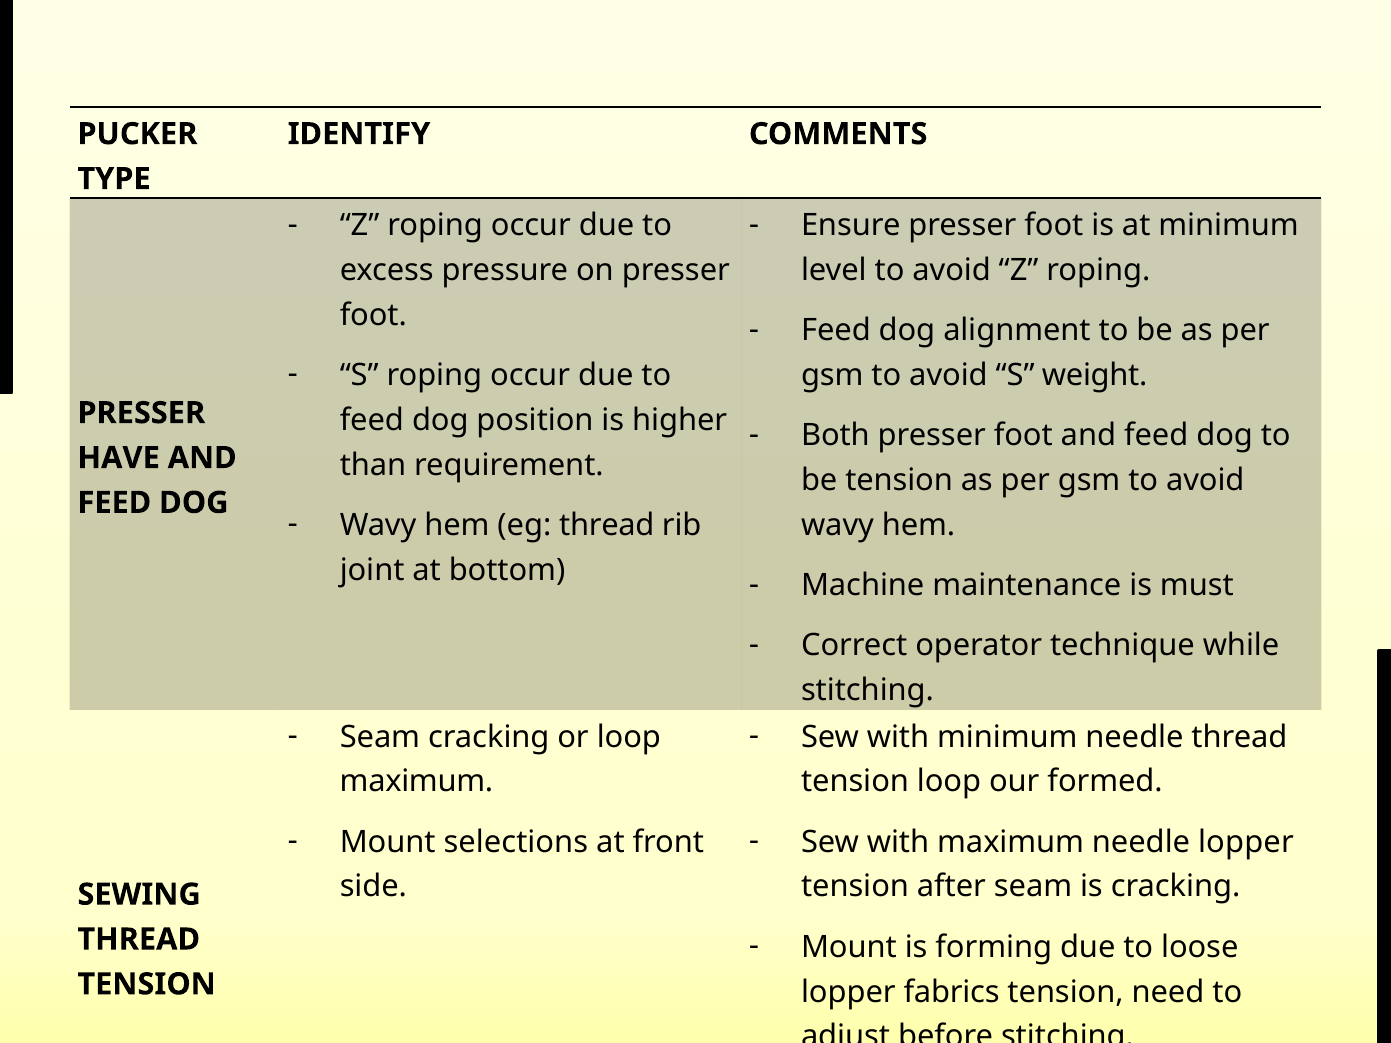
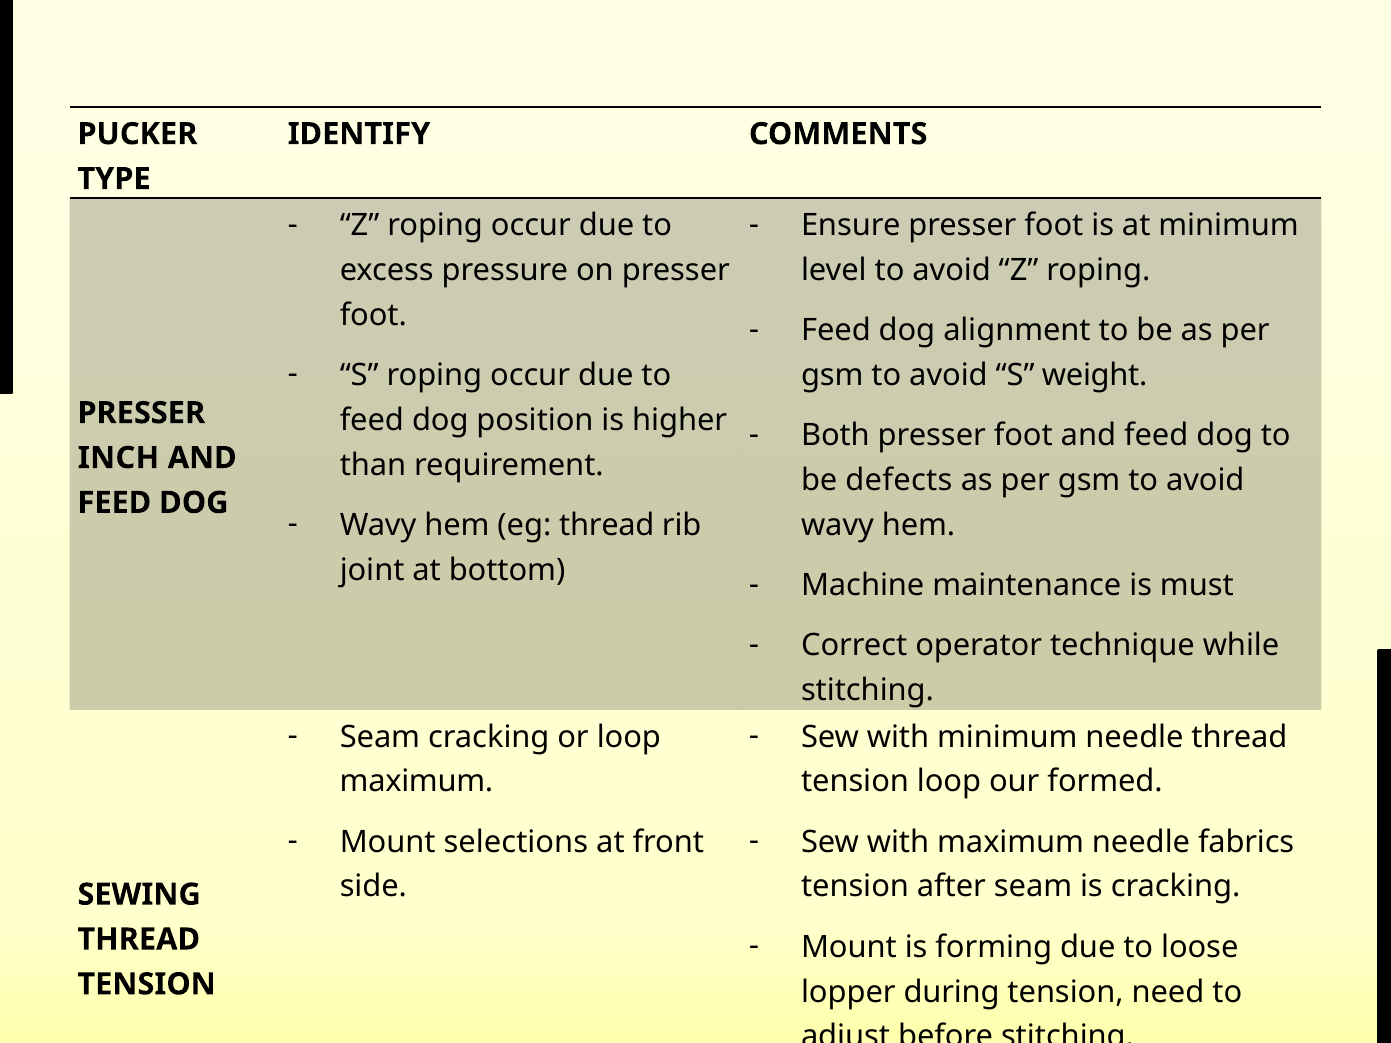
HAVE: HAVE -> INCH
be tension: tension -> defects
needle lopper: lopper -> fabrics
fabrics: fabrics -> during
